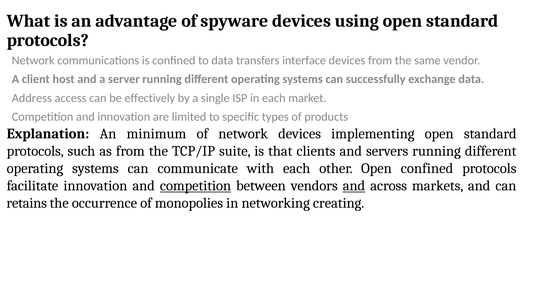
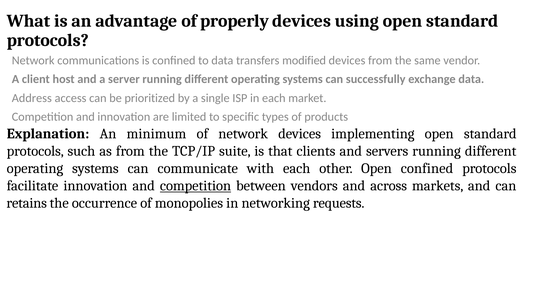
spyware: spyware -> properly
interface: interface -> modified
effectively: effectively -> prioritized
and at (354, 186) underline: present -> none
creating: creating -> requests
